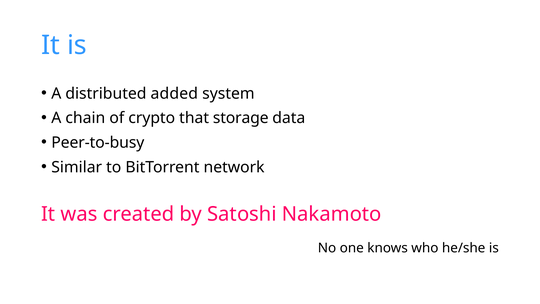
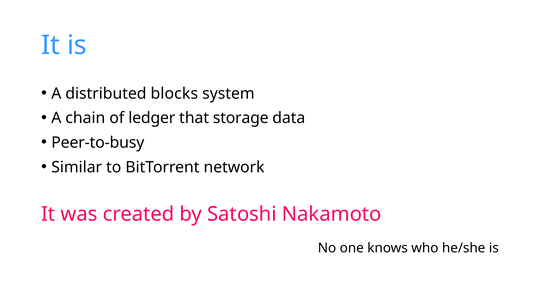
added: added -> blocks
crypto: crypto -> ledger
